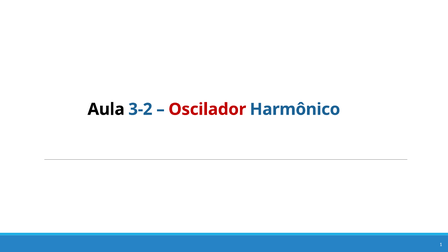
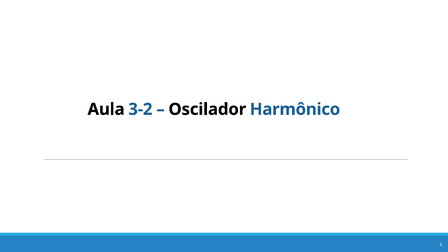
Oscilador colour: red -> black
